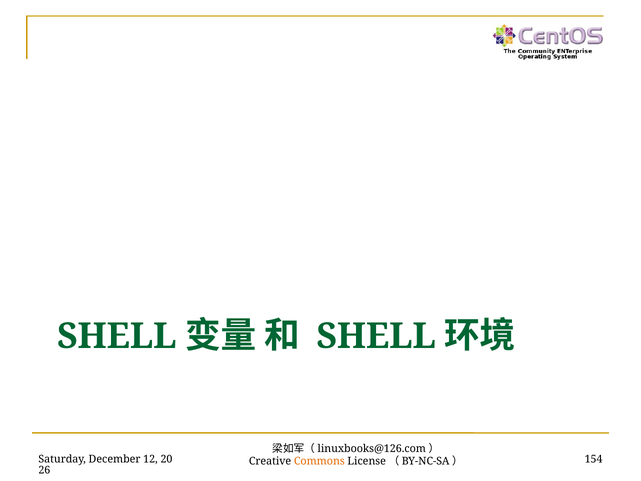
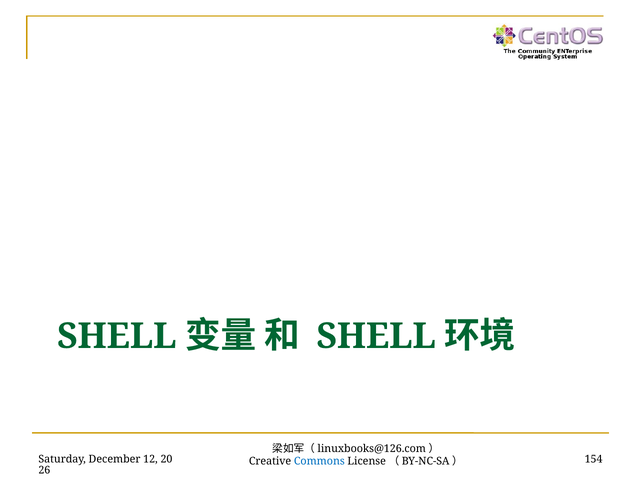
Commons colour: orange -> blue
